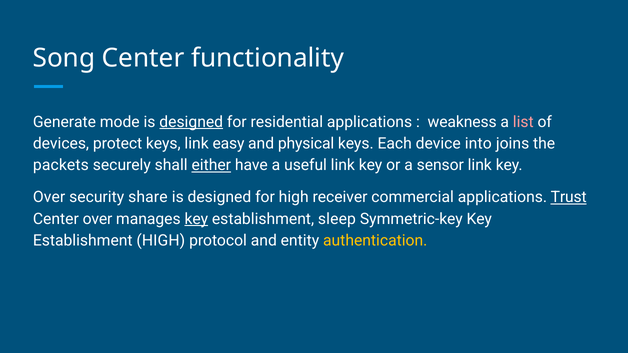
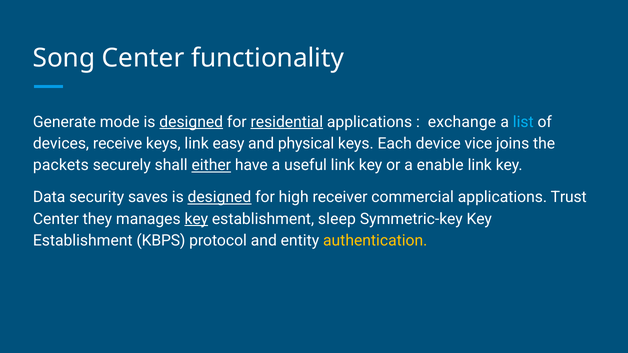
residential underline: none -> present
weakness: weakness -> exchange
list colour: pink -> light blue
protect: protect -> receive
into: into -> vice
sensor: sensor -> enable
Over at (49, 197): Over -> Data
share: share -> saves
designed at (219, 197) underline: none -> present
Trust underline: present -> none
Center over: over -> they
Establishment HIGH: HIGH -> KBPS
